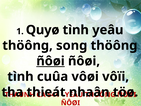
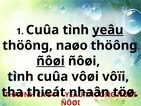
1 Quyø: Quyø -> Cuûa
yeâu at (108, 30) underline: none -> present
song: song -> naøo
